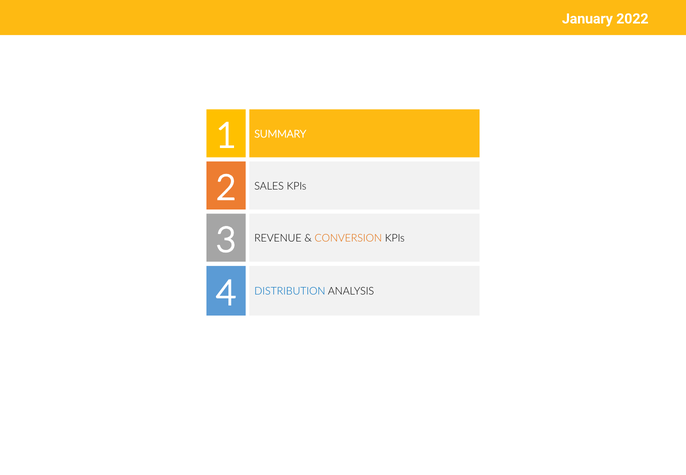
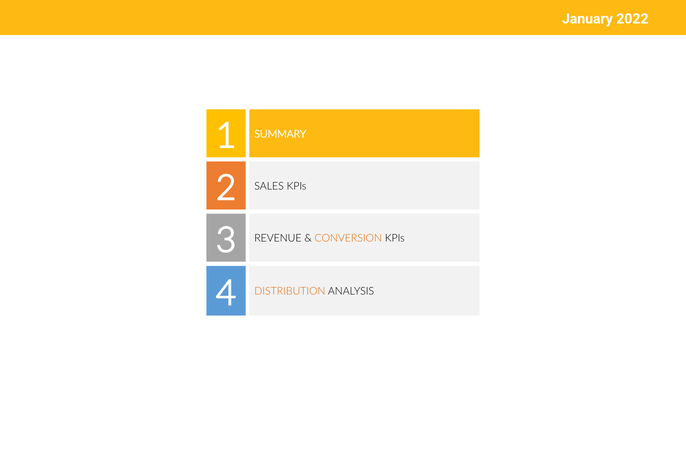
DISTRIBUTION colour: blue -> orange
